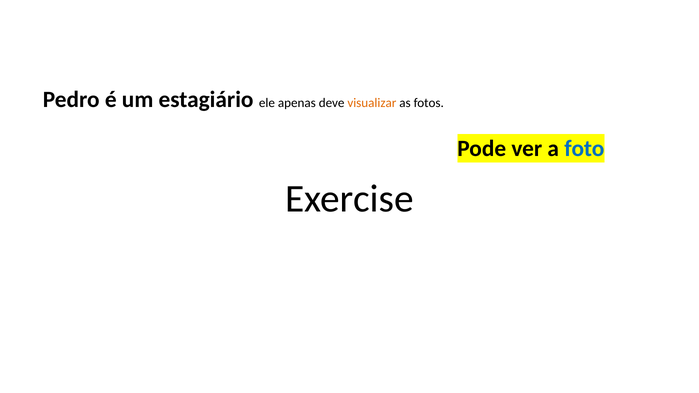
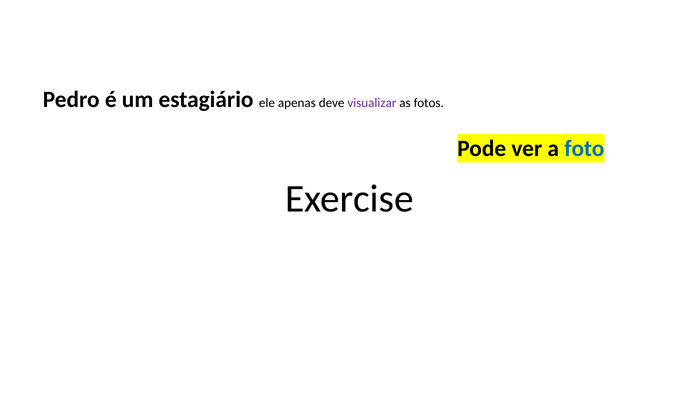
visualizar colour: orange -> purple
